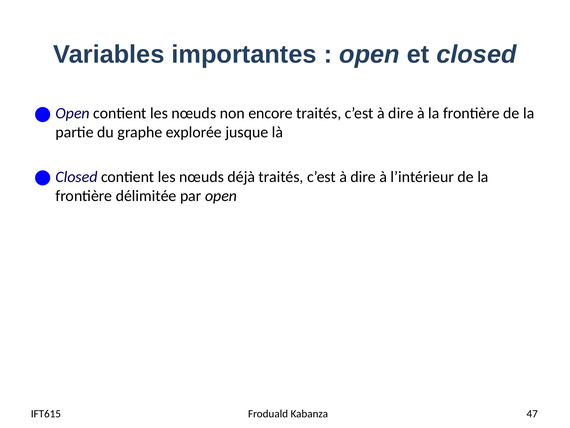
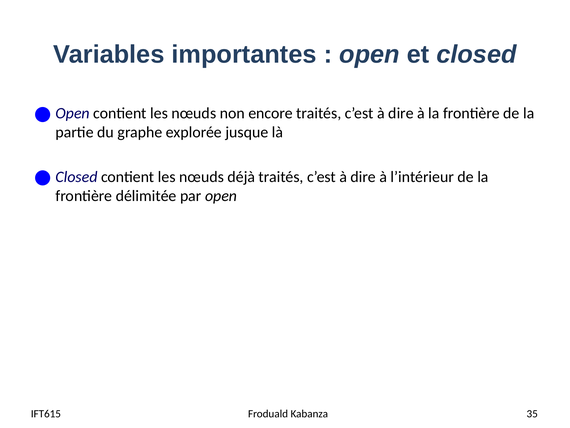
47: 47 -> 35
